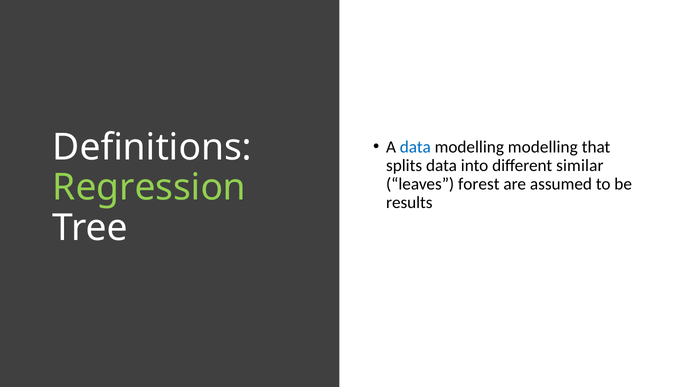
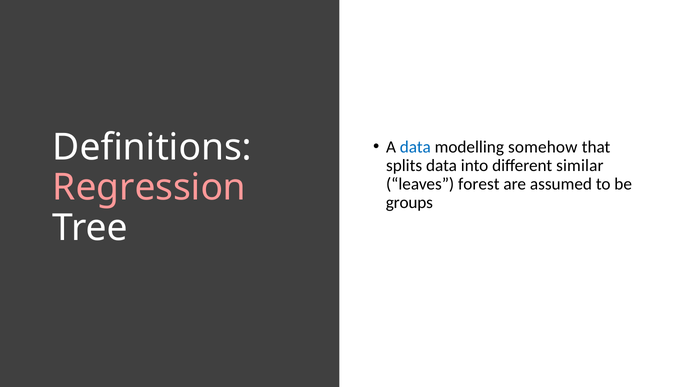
modelling modelling: modelling -> somehow
Regression colour: light green -> pink
results: results -> groups
